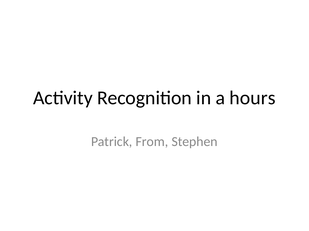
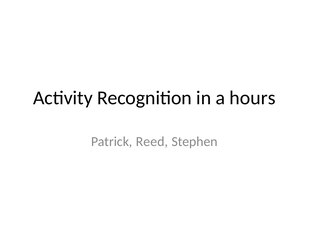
From: From -> Reed
